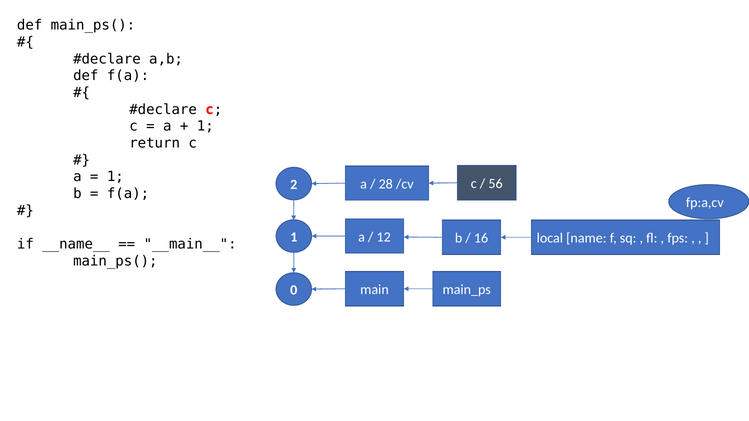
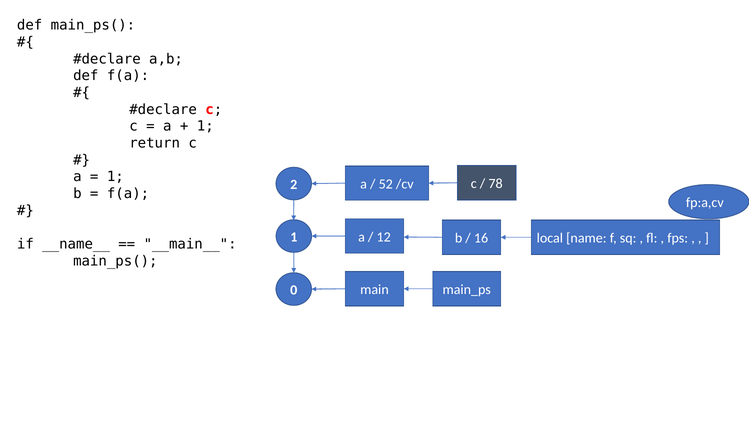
56: 56 -> 78
28: 28 -> 52
